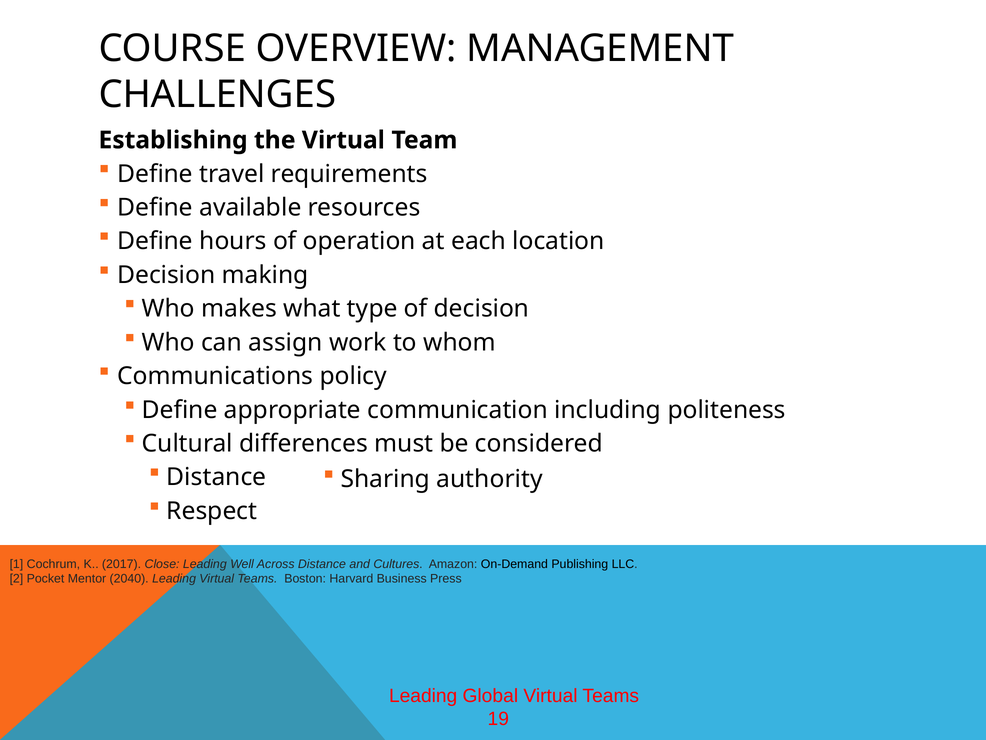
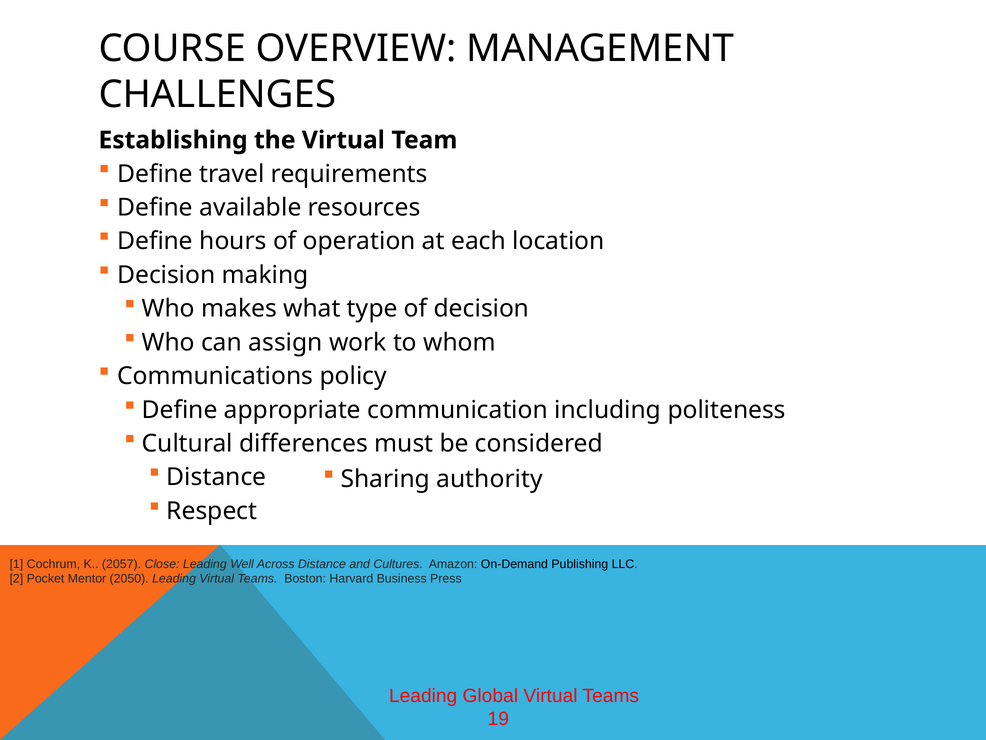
2017: 2017 -> 2057
2040: 2040 -> 2050
